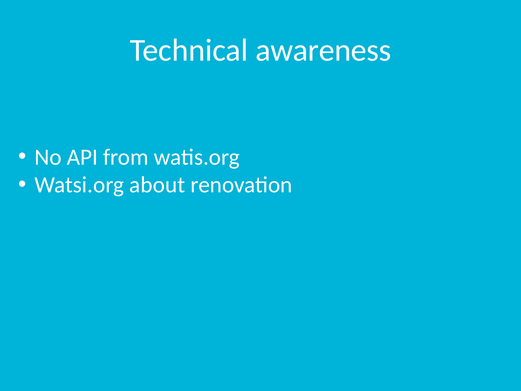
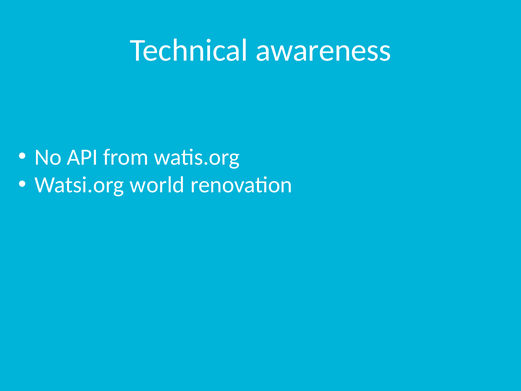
about: about -> world
